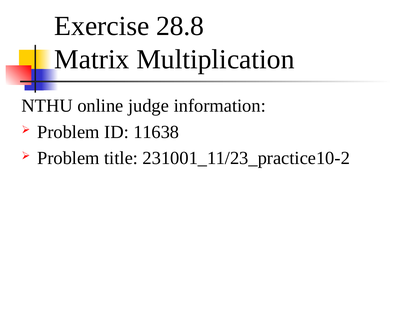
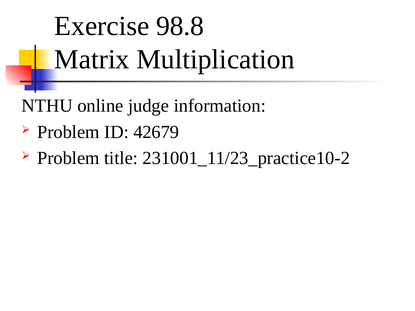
28.8: 28.8 -> 98.8
11638: 11638 -> 42679
